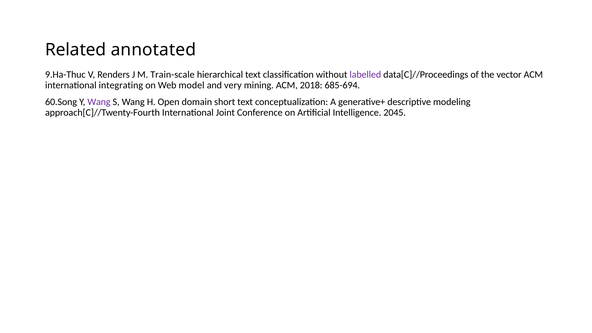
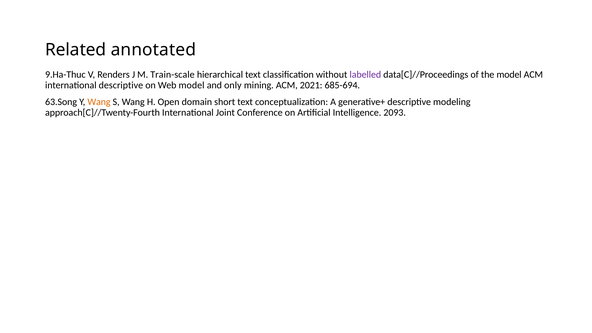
the vector: vector -> model
international integrating: integrating -> descriptive
very: very -> only
2018: 2018 -> 2021
60.Song: 60.Song -> 63.Song
Wang at (99, 102) colour: purple -> orange
2045: 2045 -> 2093
